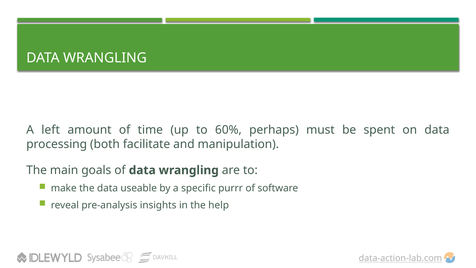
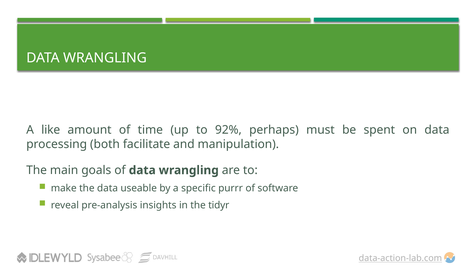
left: left -> like
60%: 60% -> 92%
help: help -> tidyr
